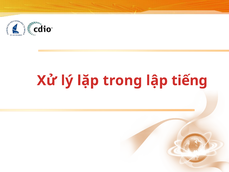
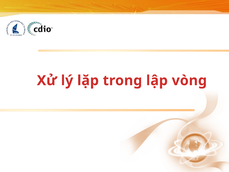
tiếng: tiếng -> vòng
